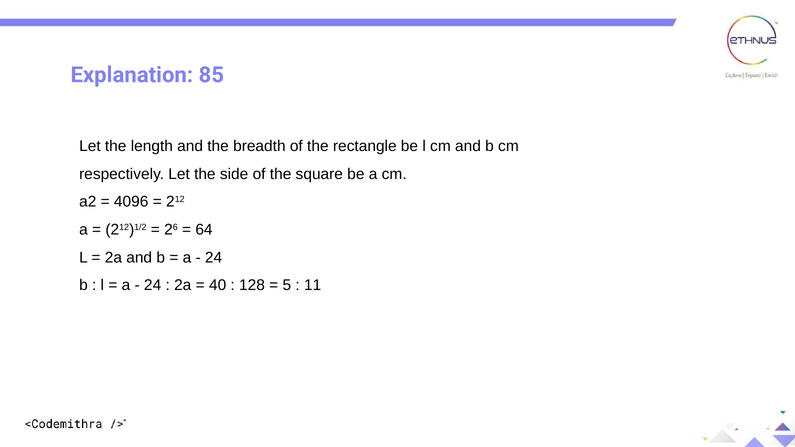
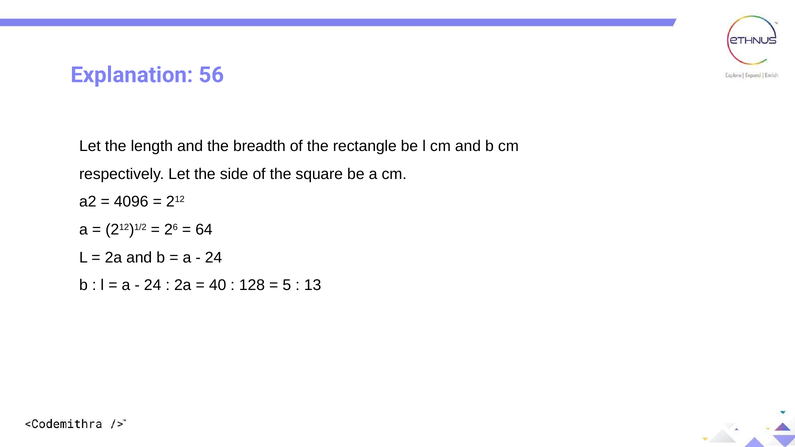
85: 85 -> 56
11: 11 -> 13
